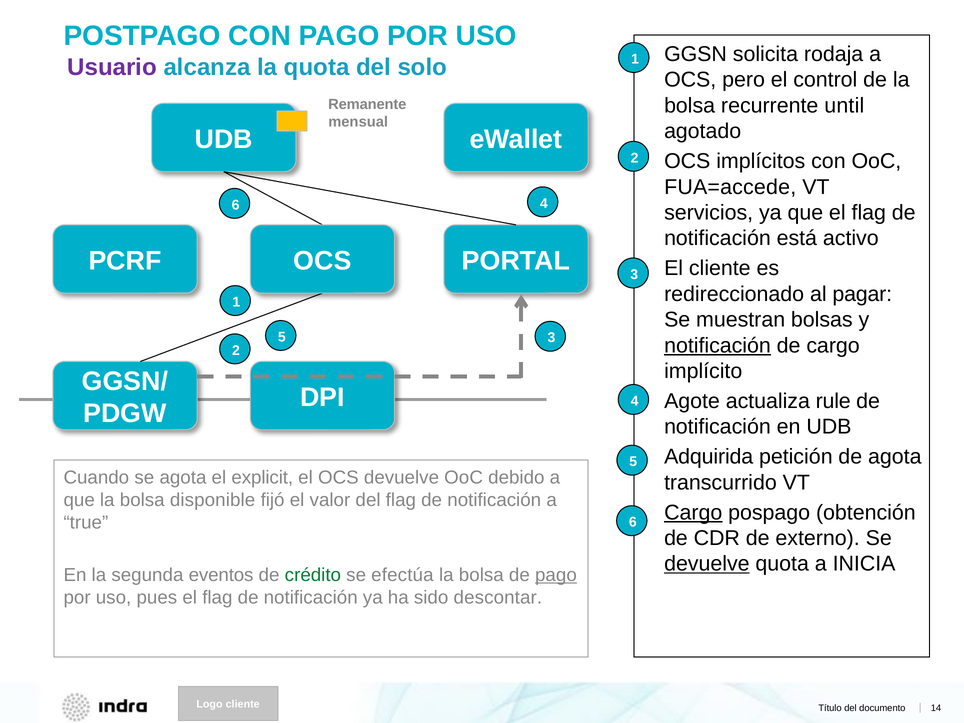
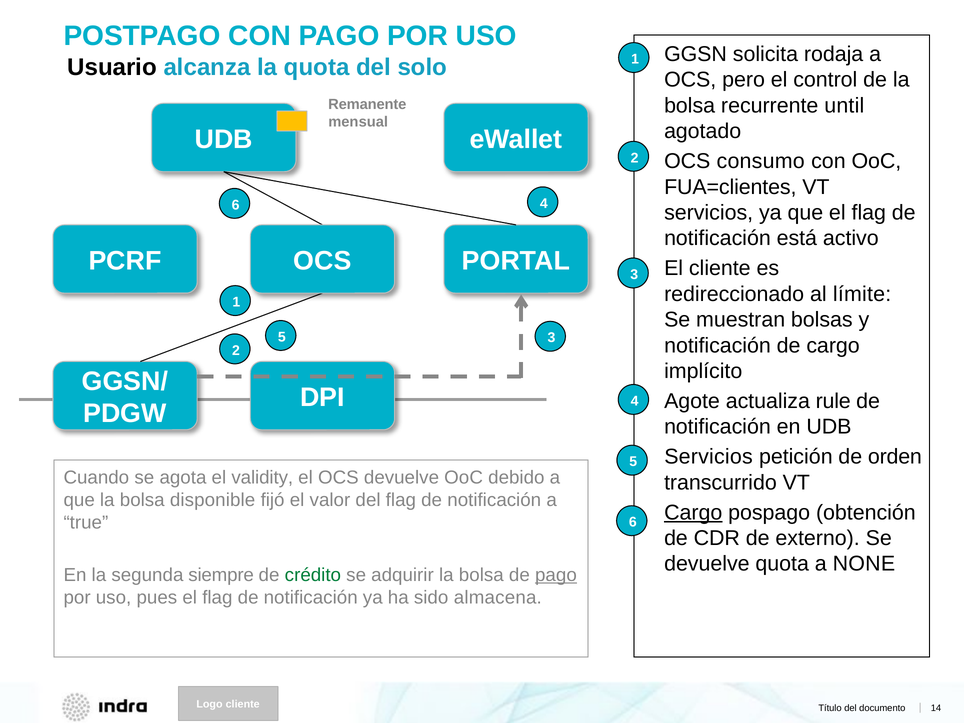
Usuario colour: purple -> black
implícitos: implícitos -> consumo
FUA=accede: FUA=accede -> FUA=clientes
pagar: pagar -> límite
notificación at (717, 345) underline: present -> none
Adquirida at (709, 457): Adquirida -> Servicios
de agota: agota -> orden
explicit: explicit -> validity
devuelve at (707, 564) underline: present -> none
INICIA: INICIA -> NONE
eventos: eventos -> siempre
efectúa: efectúa -> adquirir
descontar: descontar -> almacena
